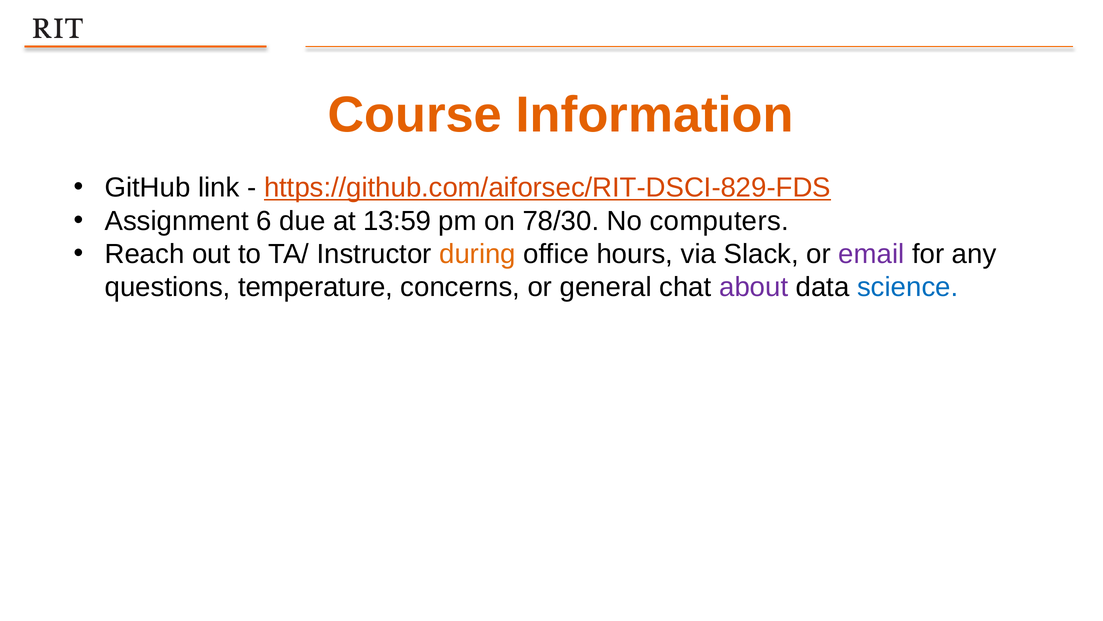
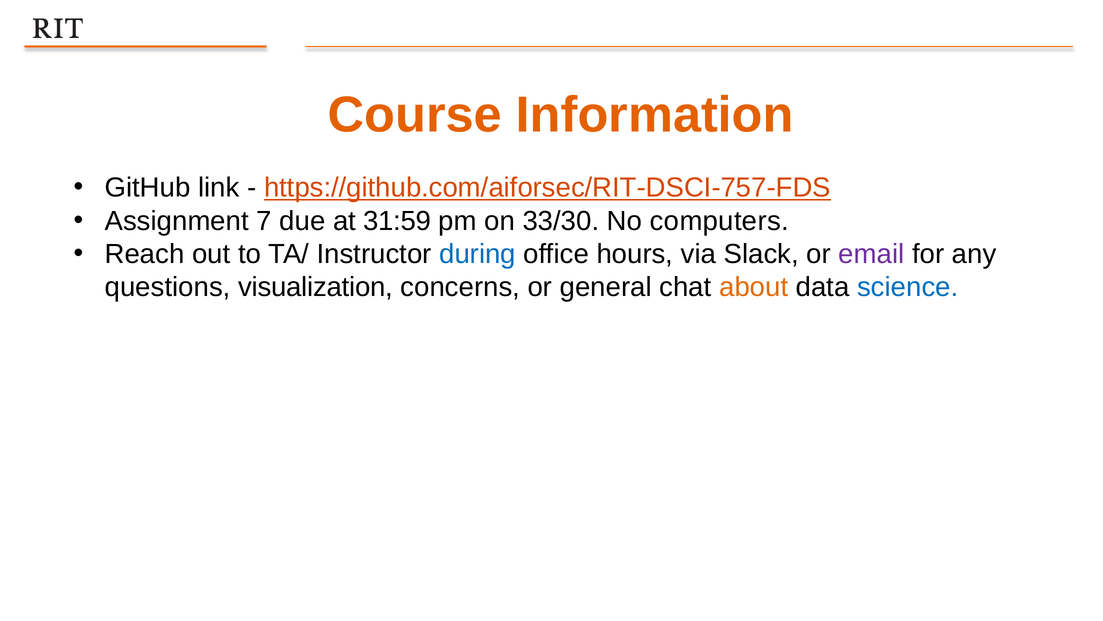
https://github.com/aiforsec/RIT-DSCI-829-FDS: https://github.com/aiforsec/RIT-DSCI-829-FDS -> https://github.com/aiforsec/RIT-DSCI-757-FDS
6: 6 -> 7
13:59: 13:59 -> 31:59
78/30: 78/30 -> 33/30
during colour: orange -> blue
temperature: temperature -> visualization
about colour: purple -> orange
